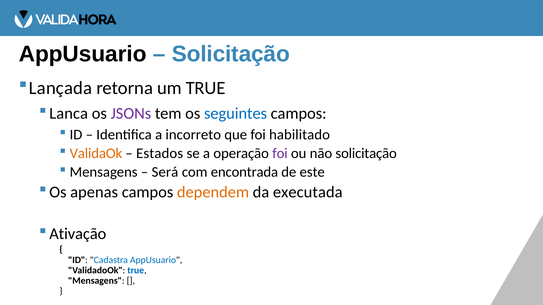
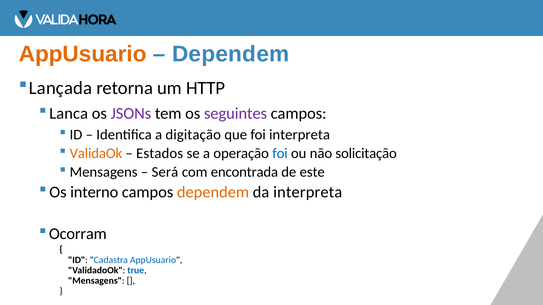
AppUsuario at (83, 54) colour: black -> orange
Solicitação at (231, 54): Solicitação -> Dependem
um TRUE: TRUE -> HTTP
seguintes colour: blue -> purple
incorreto: incorreto -> digitação
foi habilitado: habilitado -> interpreta
foi at (280, 154) colour: purple -> blue
apenas: apenas -> interno
da executada: executada -> interpreta
Ativação: Ativação -> Ocorram
